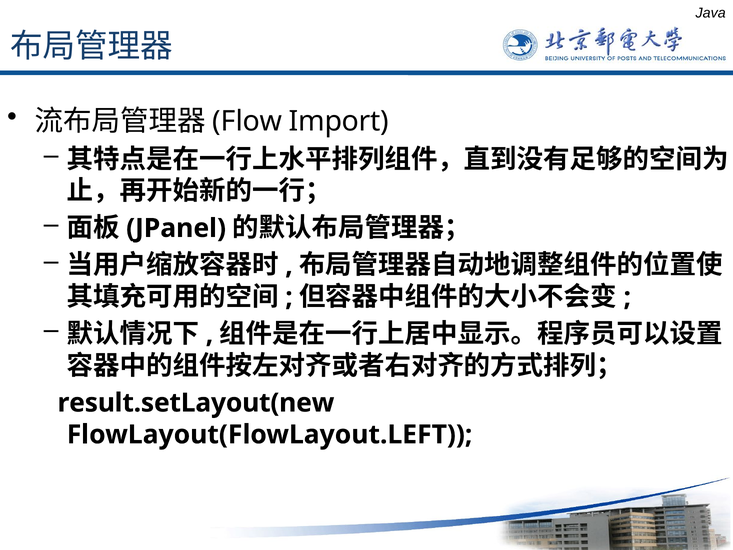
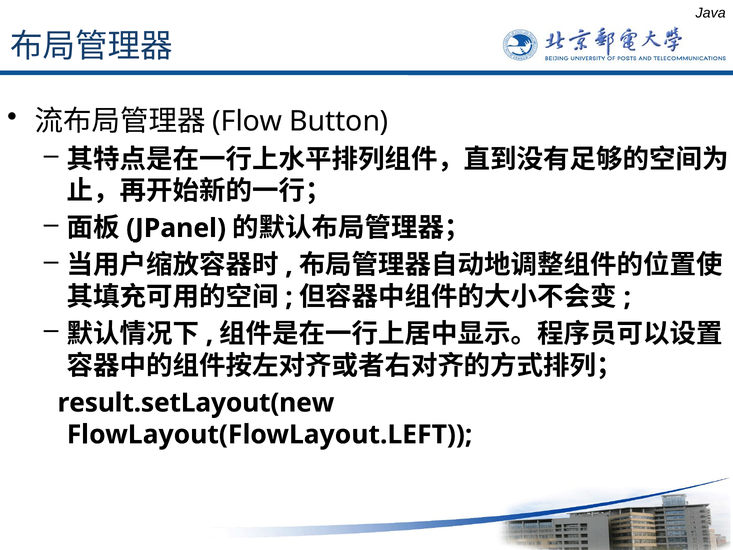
Import: Import -> Button
